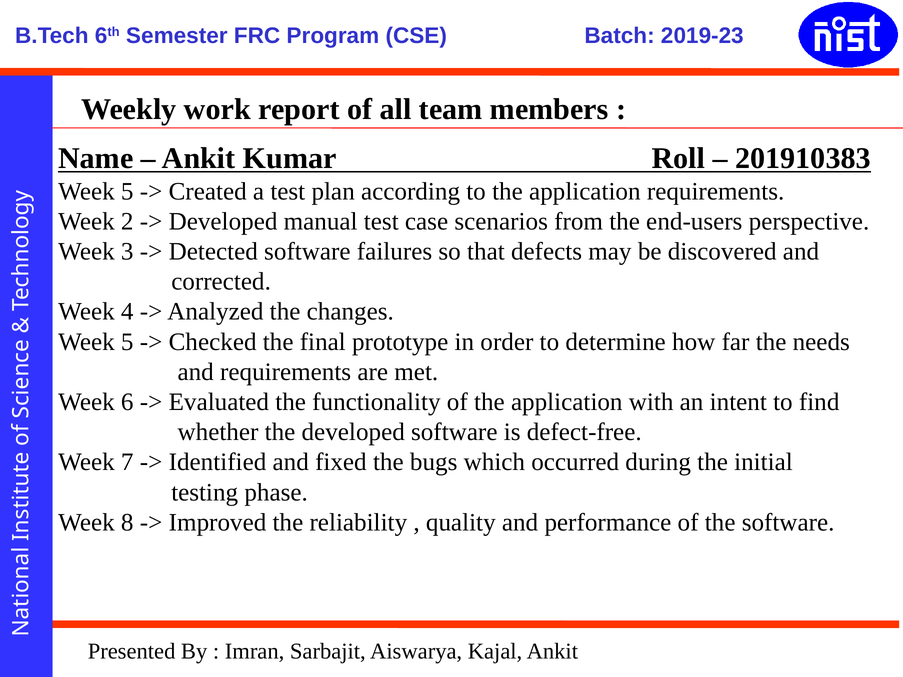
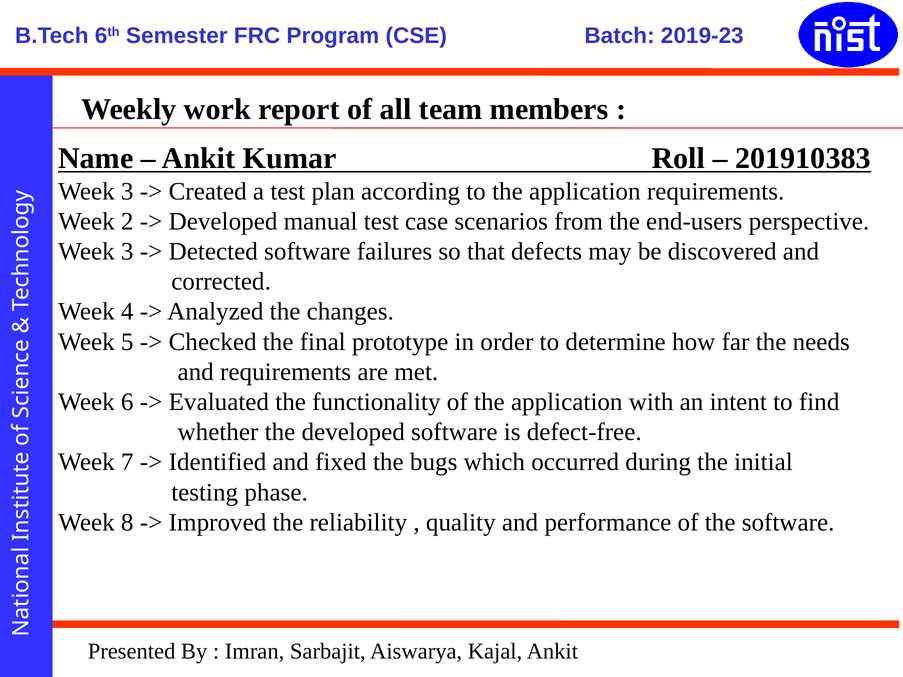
5 at (127, 191): 5 -> 3
